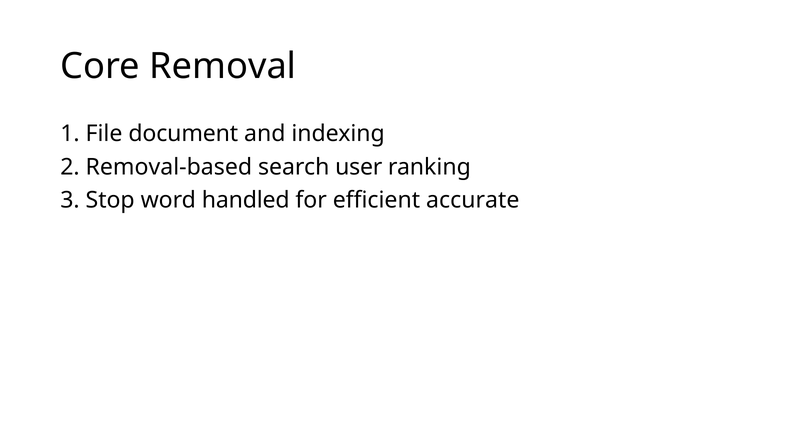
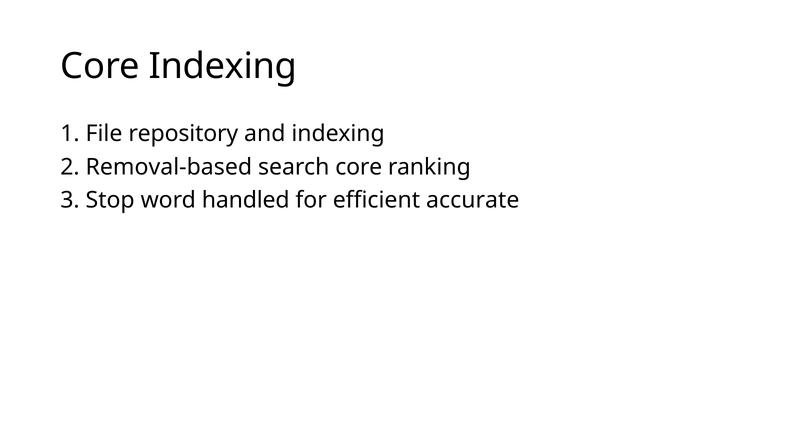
Core Removal: Removal -> Indexing
document: document -> repository
search user: user -> core
